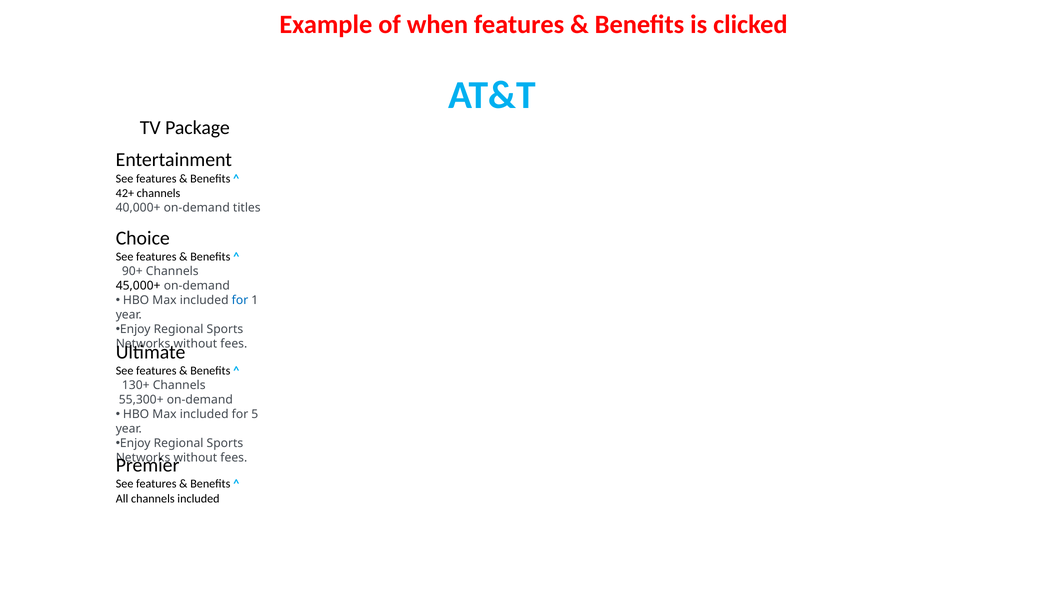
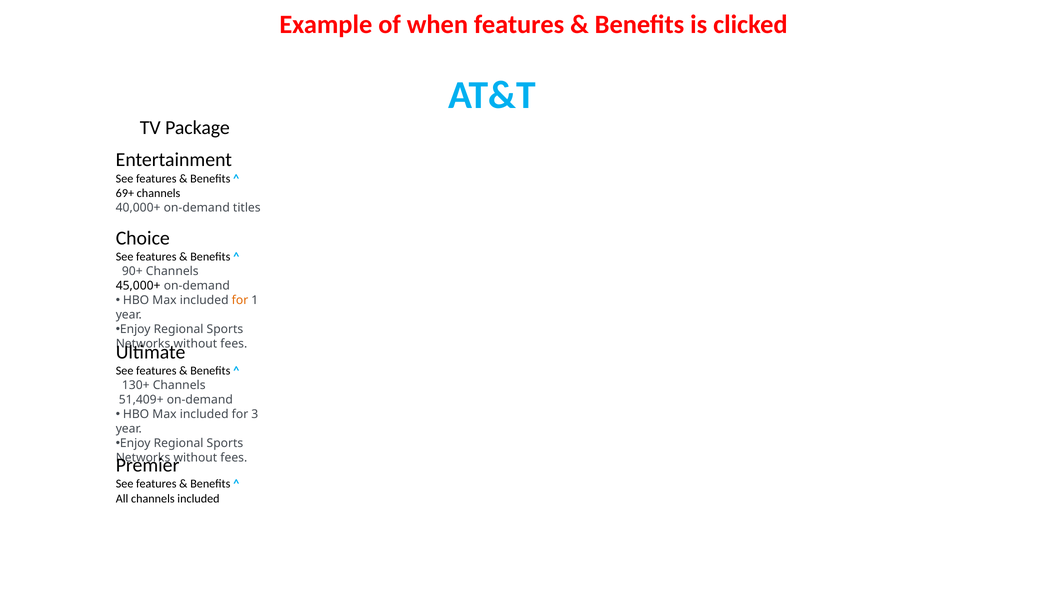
42+: 42+ -> 69+
for at (240, 300) colour: blue -> orange
55,300+: 55,300+ -> 51,409+
5: 5 -> 3
